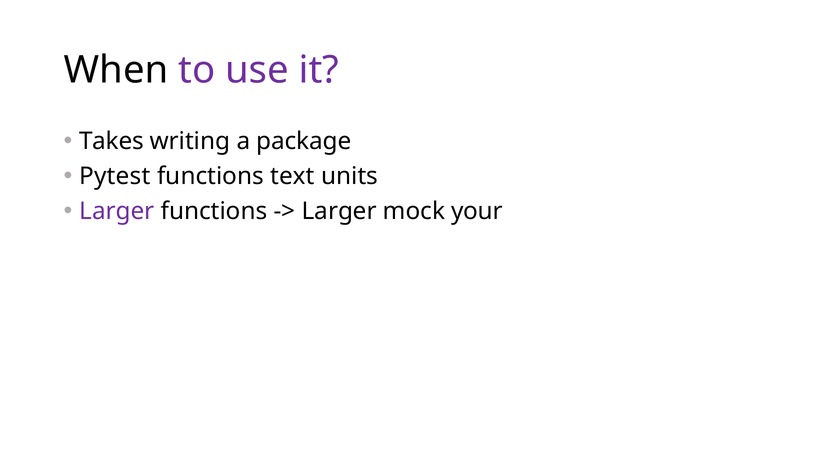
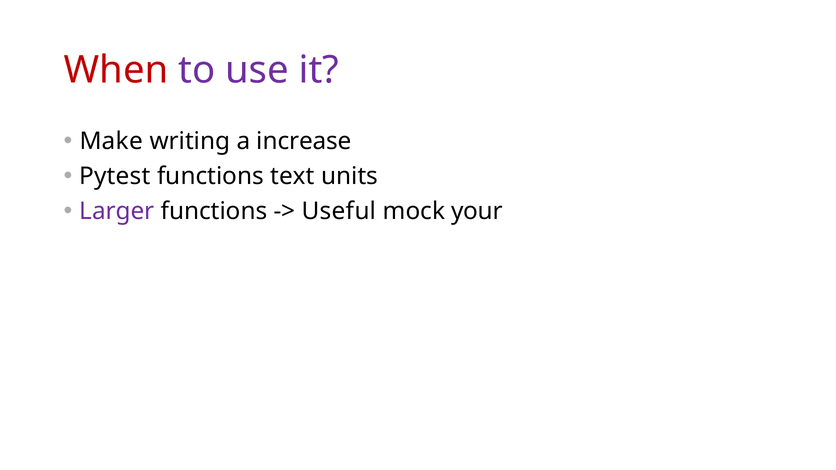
When colour: black -> red
Takes: Takes -> Make
package: package -> increase
Larger at (339, 211): Larger -> Useful
